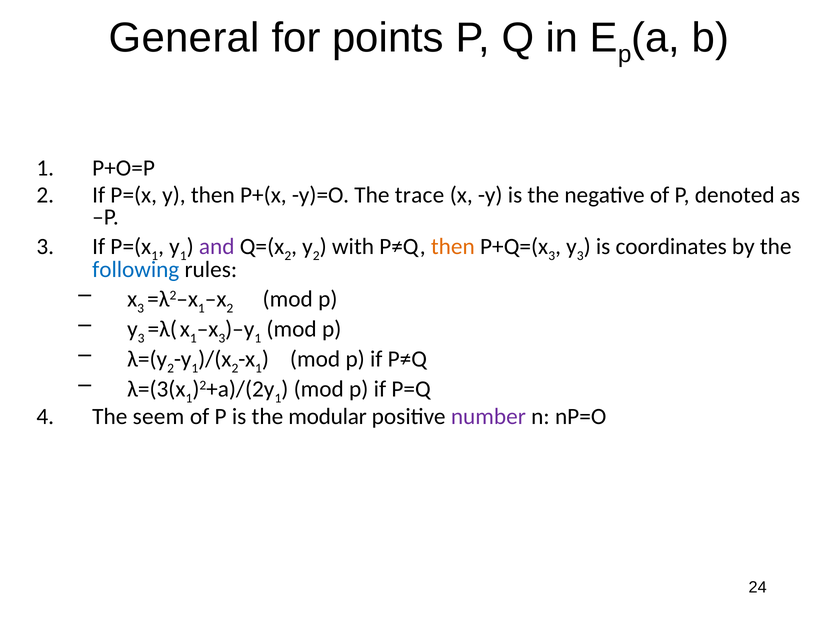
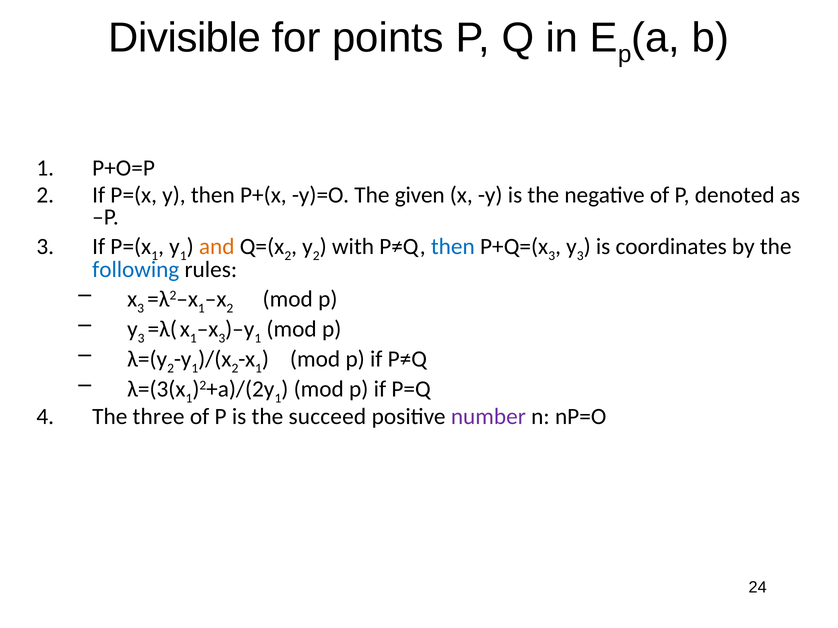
General: General -> Divisible
trace: trace -> given
and colour: purple -> orange
then at (453, 247) colour: orange -> blue
seem: seem -> three
modular: modular -> succeed
